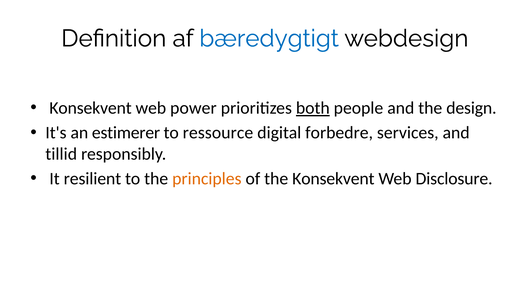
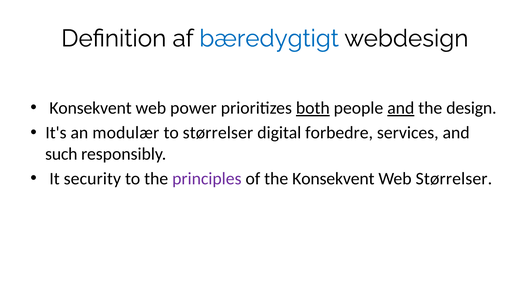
and at (401, 108) underline: none -> present
estimerer: estimerer -> modulær
to ressource: ressource -> størrelser
tillid: tillid -> such
resilient: resilient -> security
principles colour: orange -> purple
Web Disclosure: Disclosure -> Størrelser
